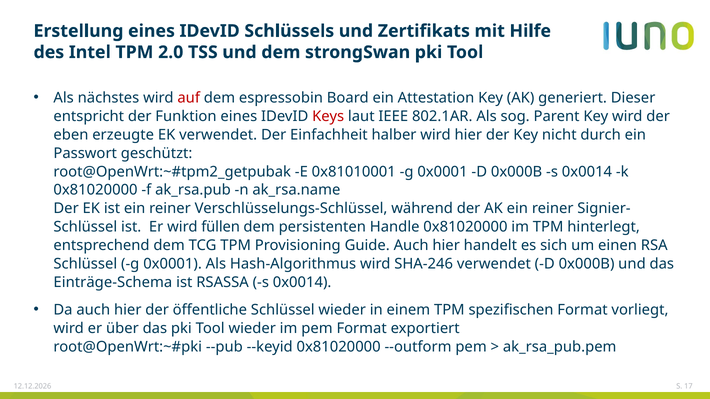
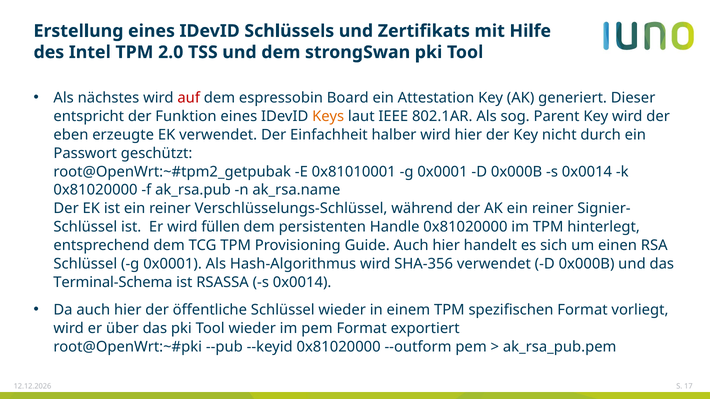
Keys colour: red -> orange
SHA-246: SHA-246 -> SHA-356
Einträge-Schema: Einträge-Schema -> Terminal-Schema
